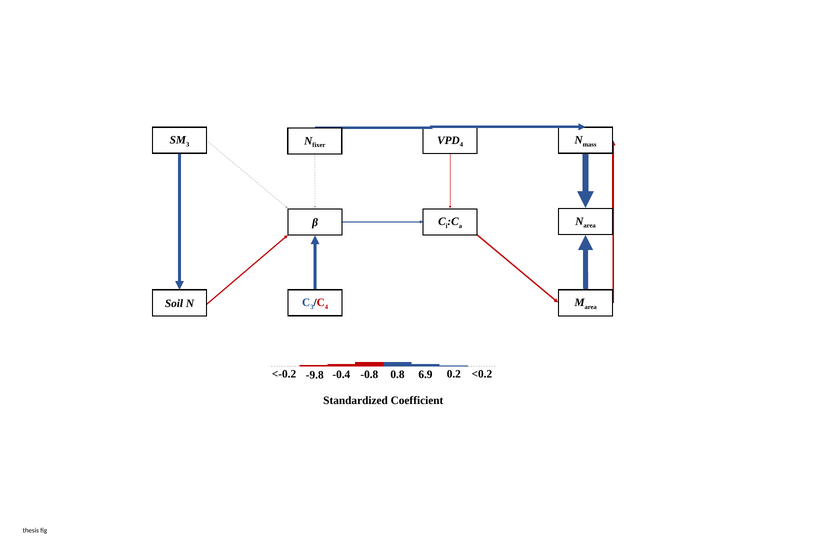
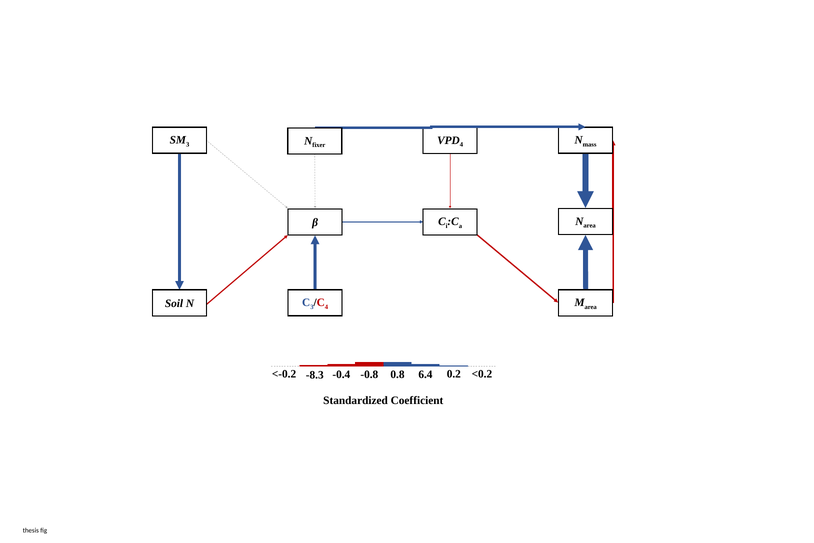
6.9: 6.9 -> 6.4
-9.8: -9.8 -> -8.3
